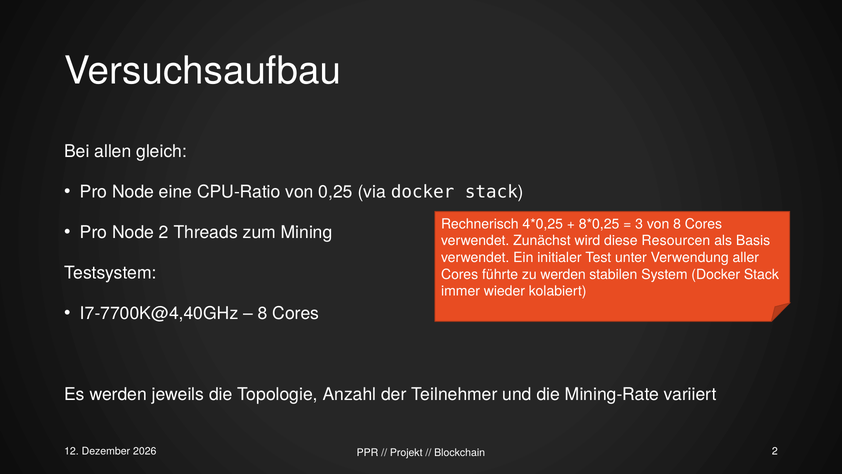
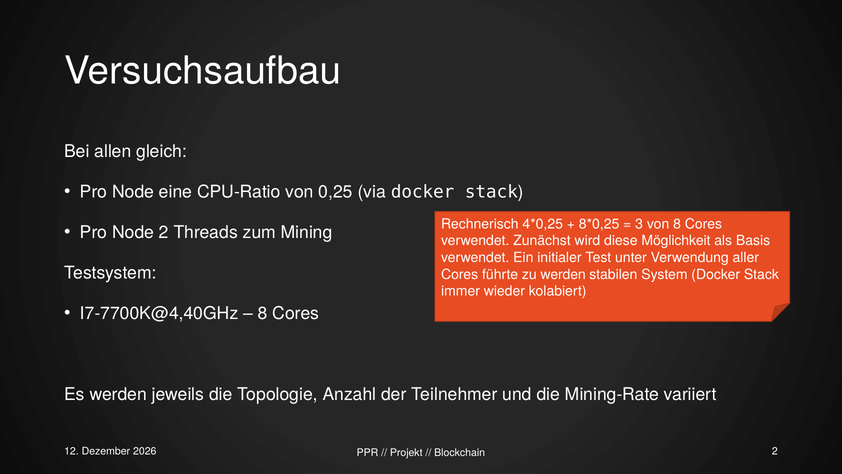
Resourcen: Resourcen -> Möglichkeit
